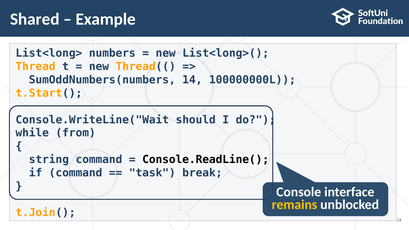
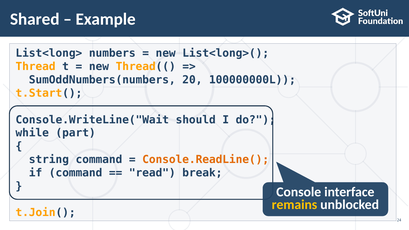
14: 14 -> 20
from: from -> part
Console.ReadLine( colour: black -> orange
task: task -> read
